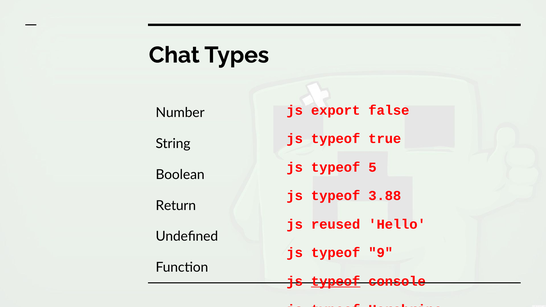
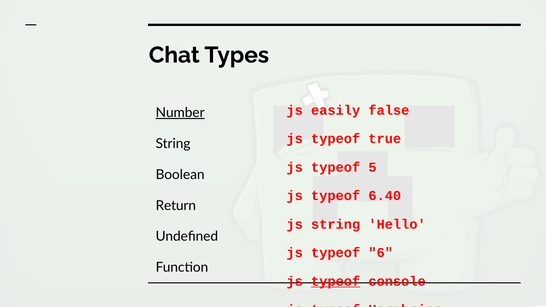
export: export -> easily
Number underline: none -> present
3.88: 3.88 -> 6.40
js reused: reused -> string
9: 9 -> 6
